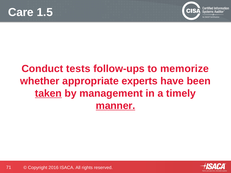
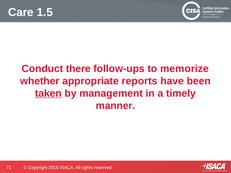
tests: tests -> there
experts: experts -> reports
manner underline: present -> none
